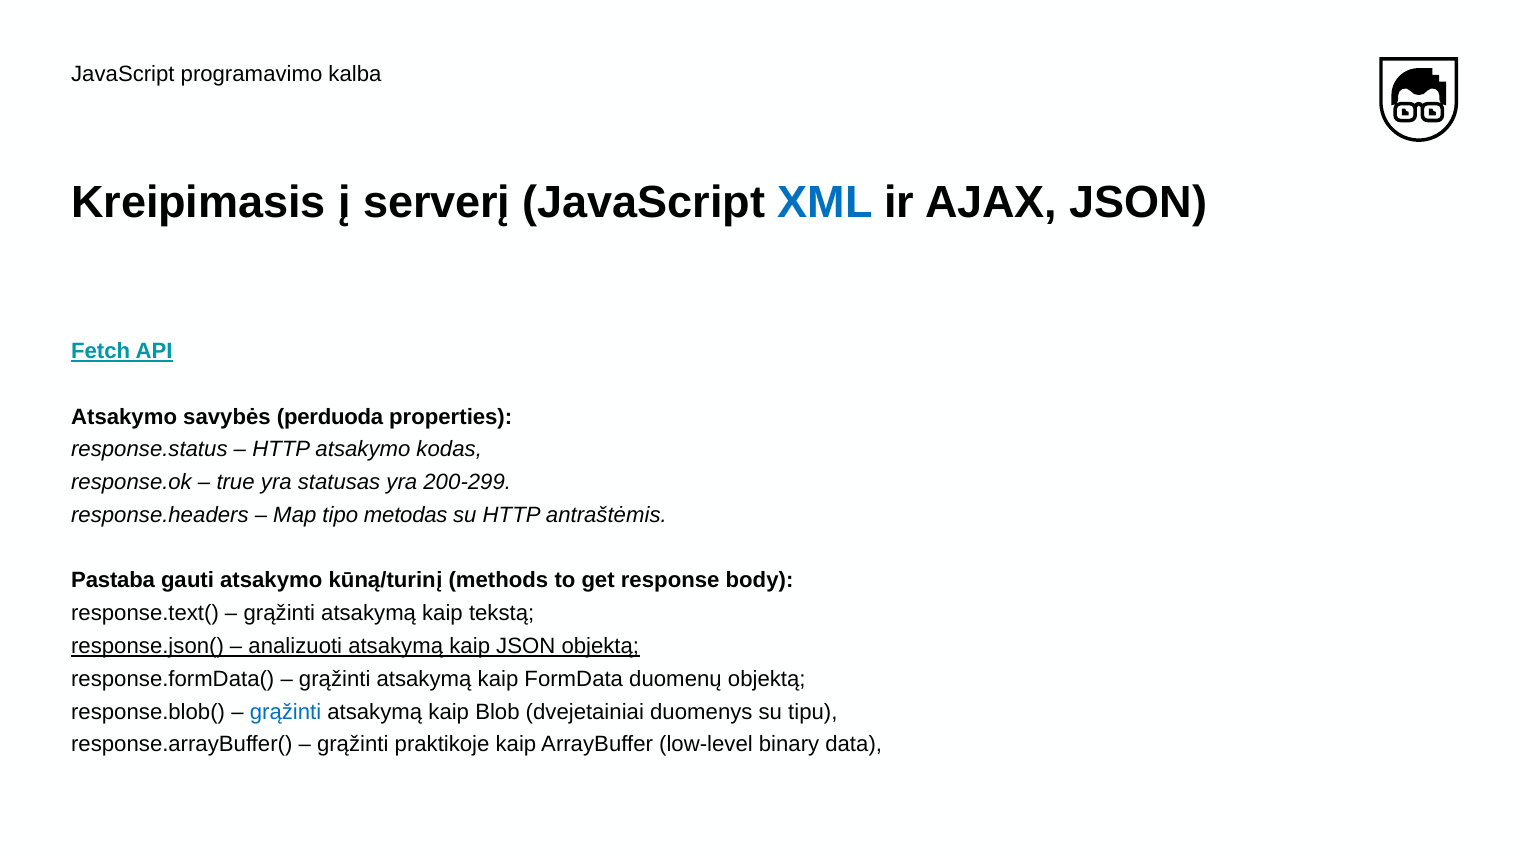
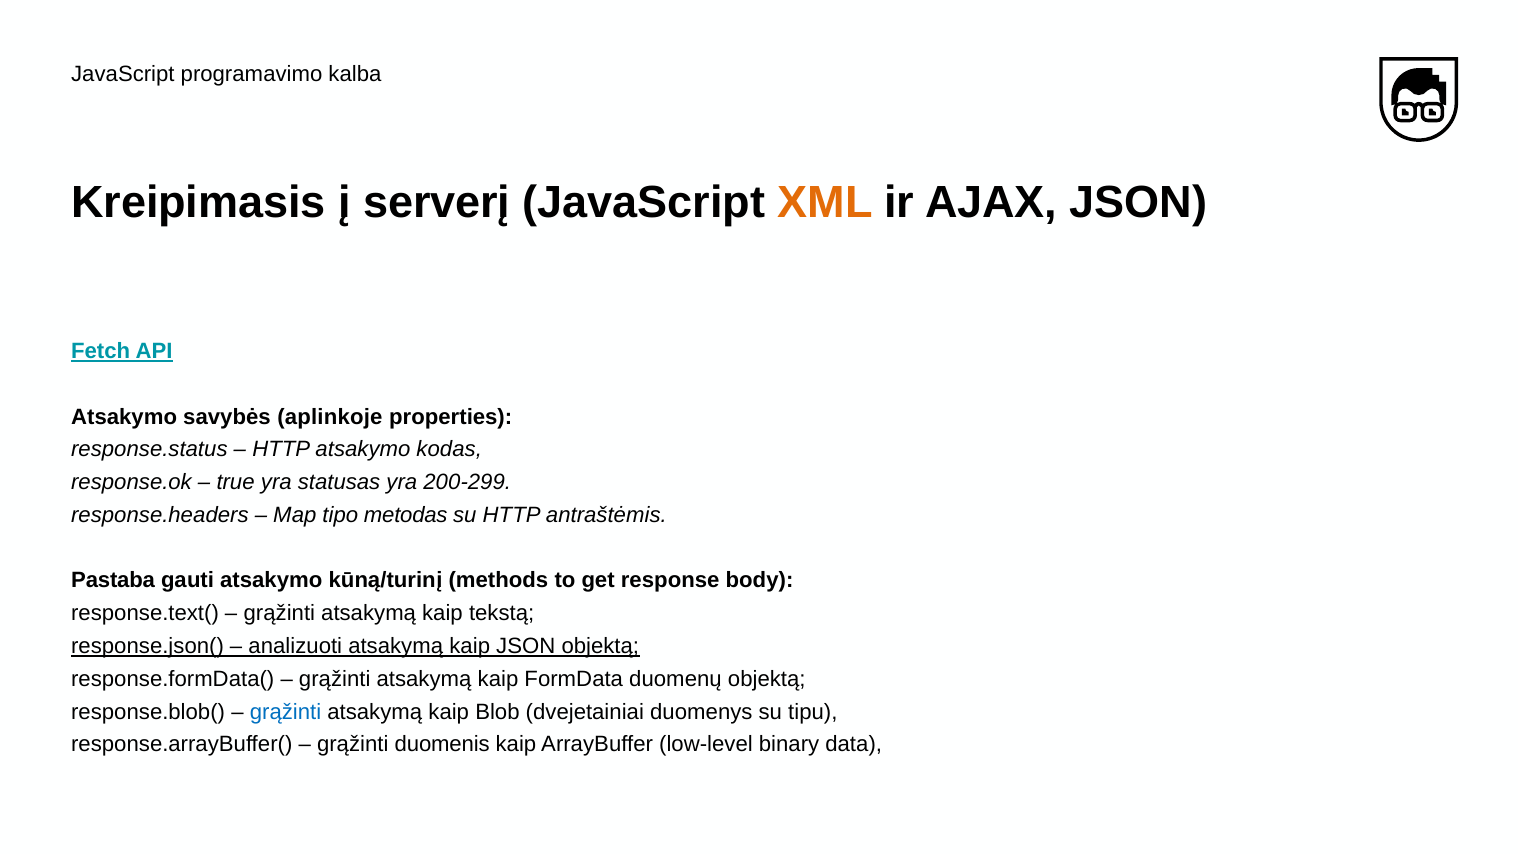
XML colour: blue -> orange
perduoda: perduoda -> aplinkoje
praktikoje: praktikoje -> duomenis
